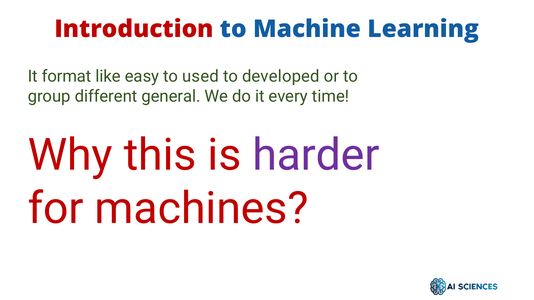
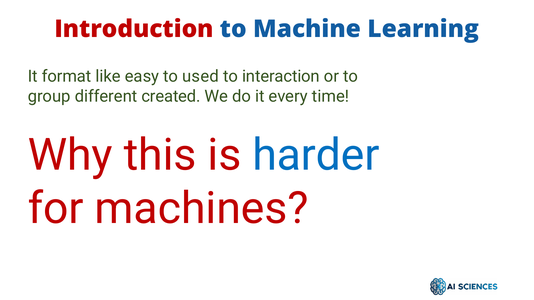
developed: developed -> interaction
general: general -> created
harder colour: purple -> blue
